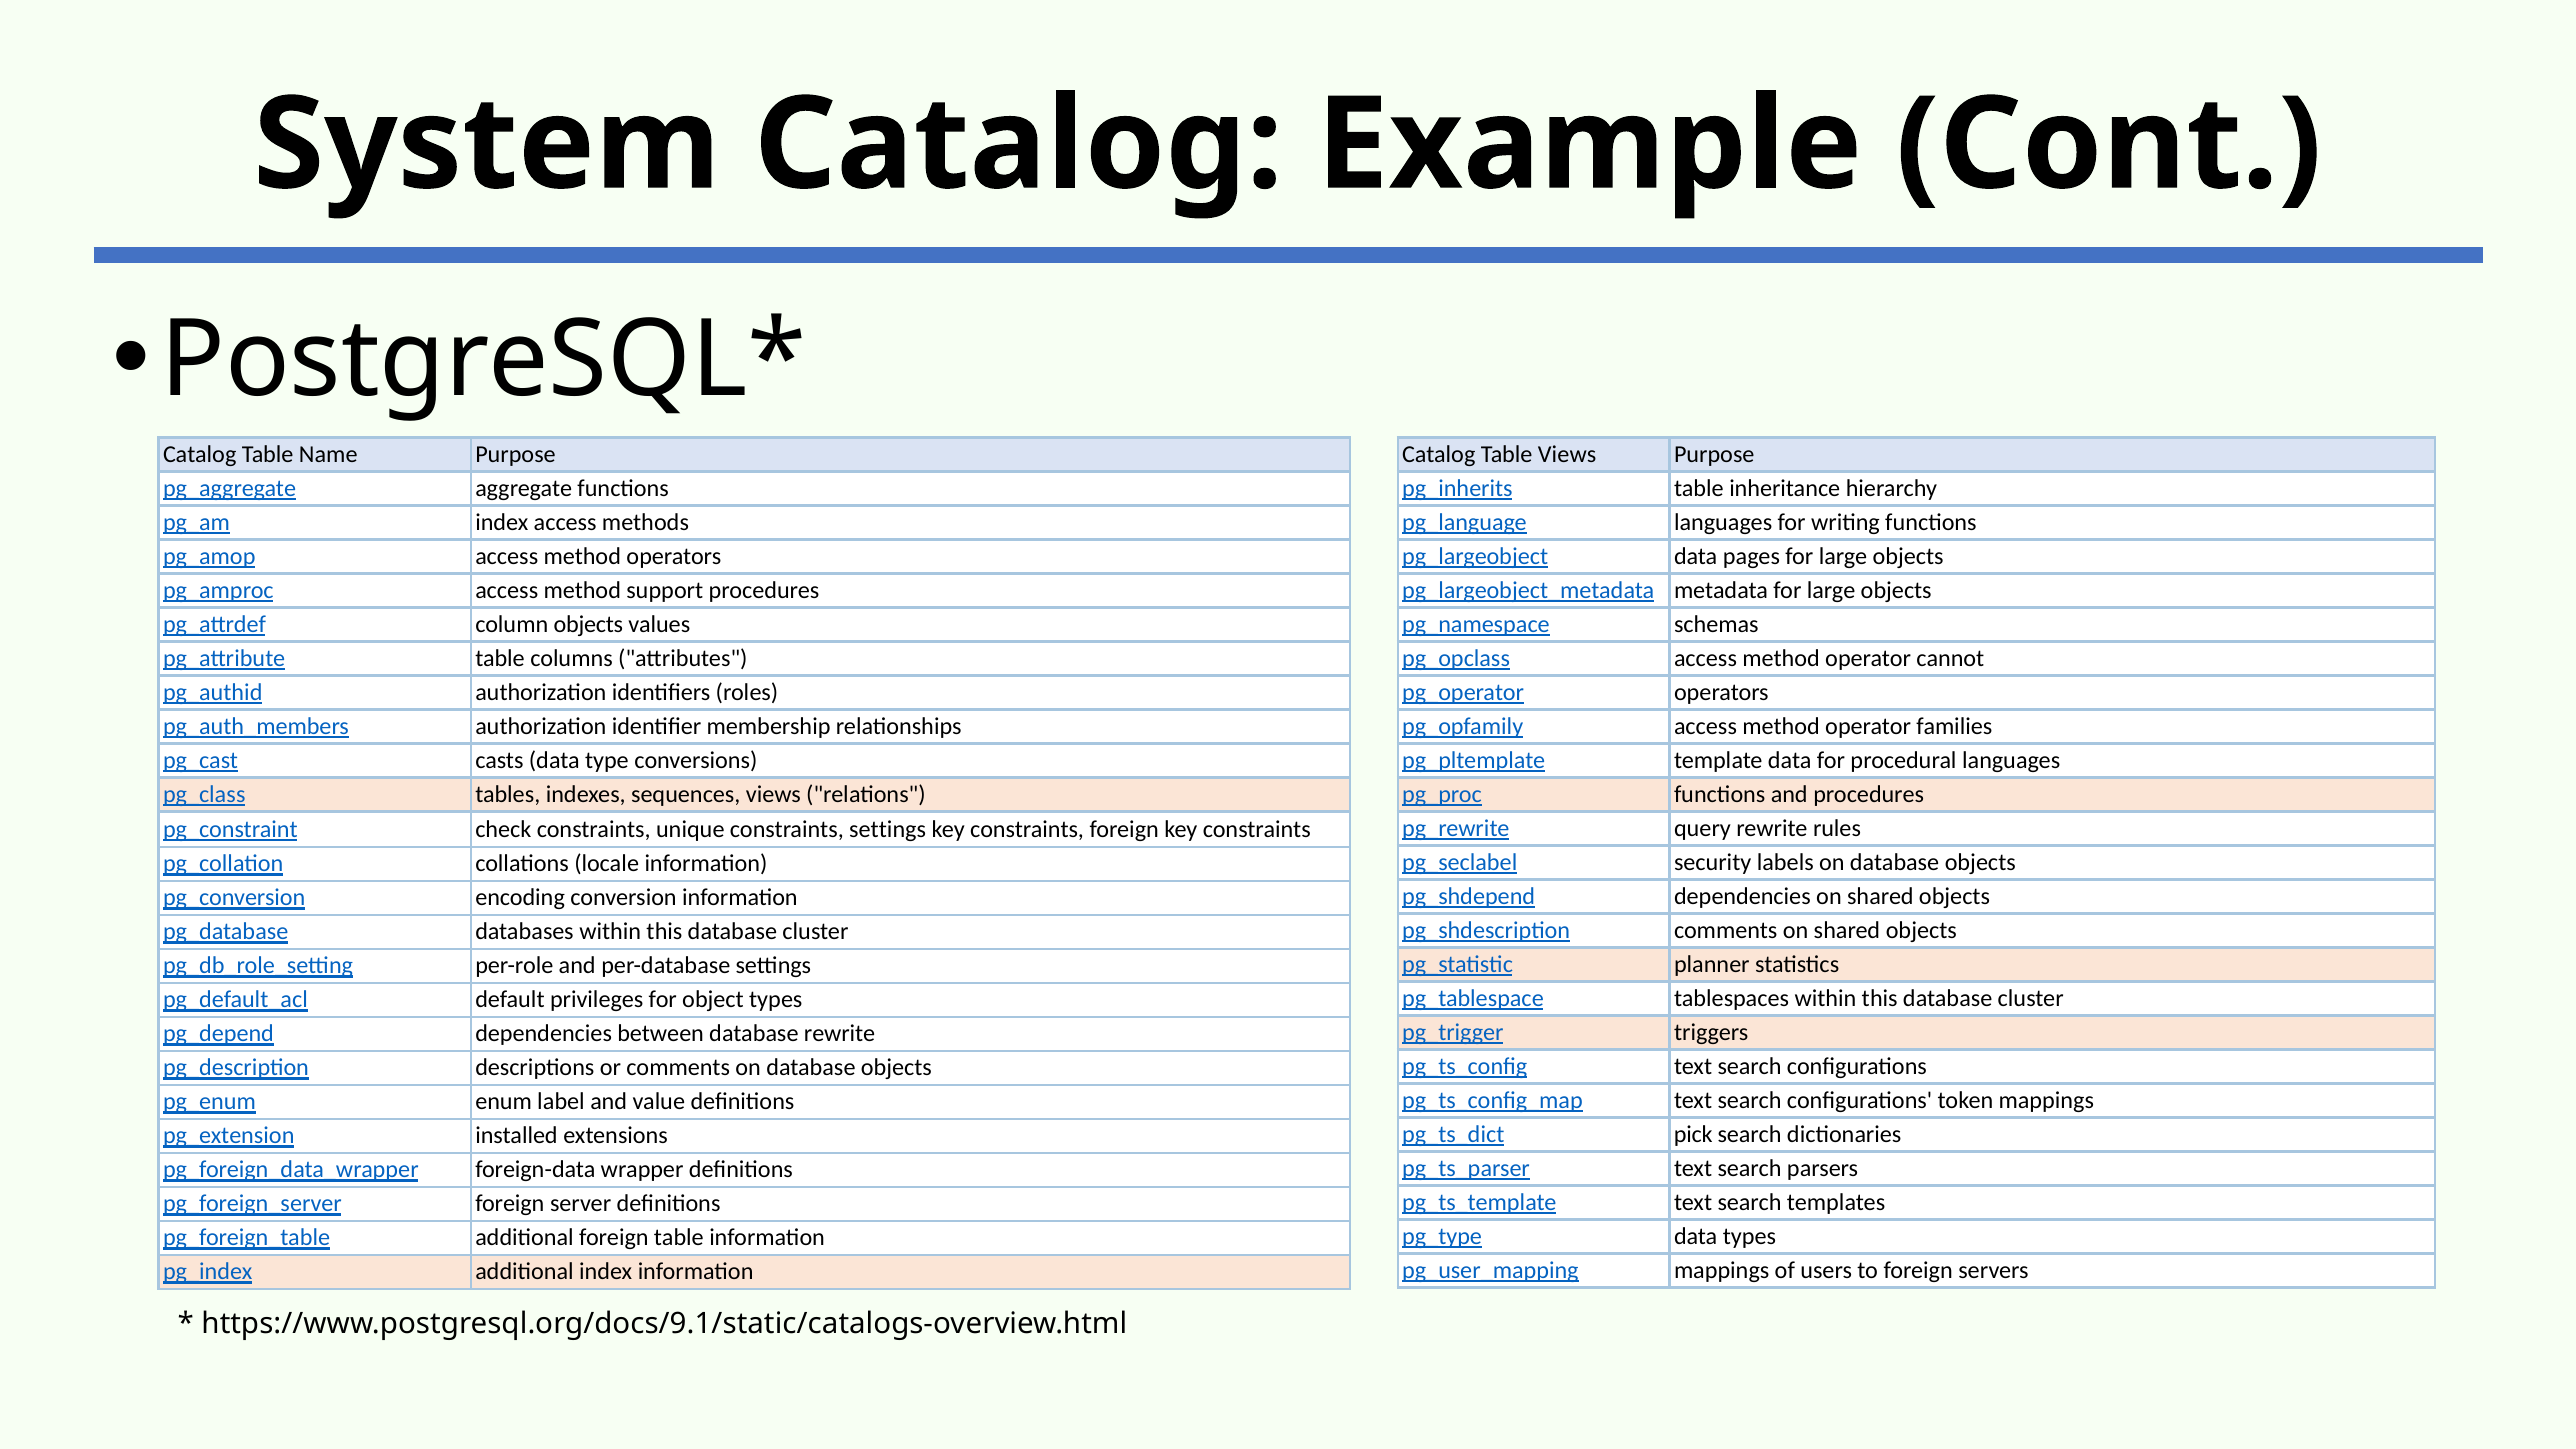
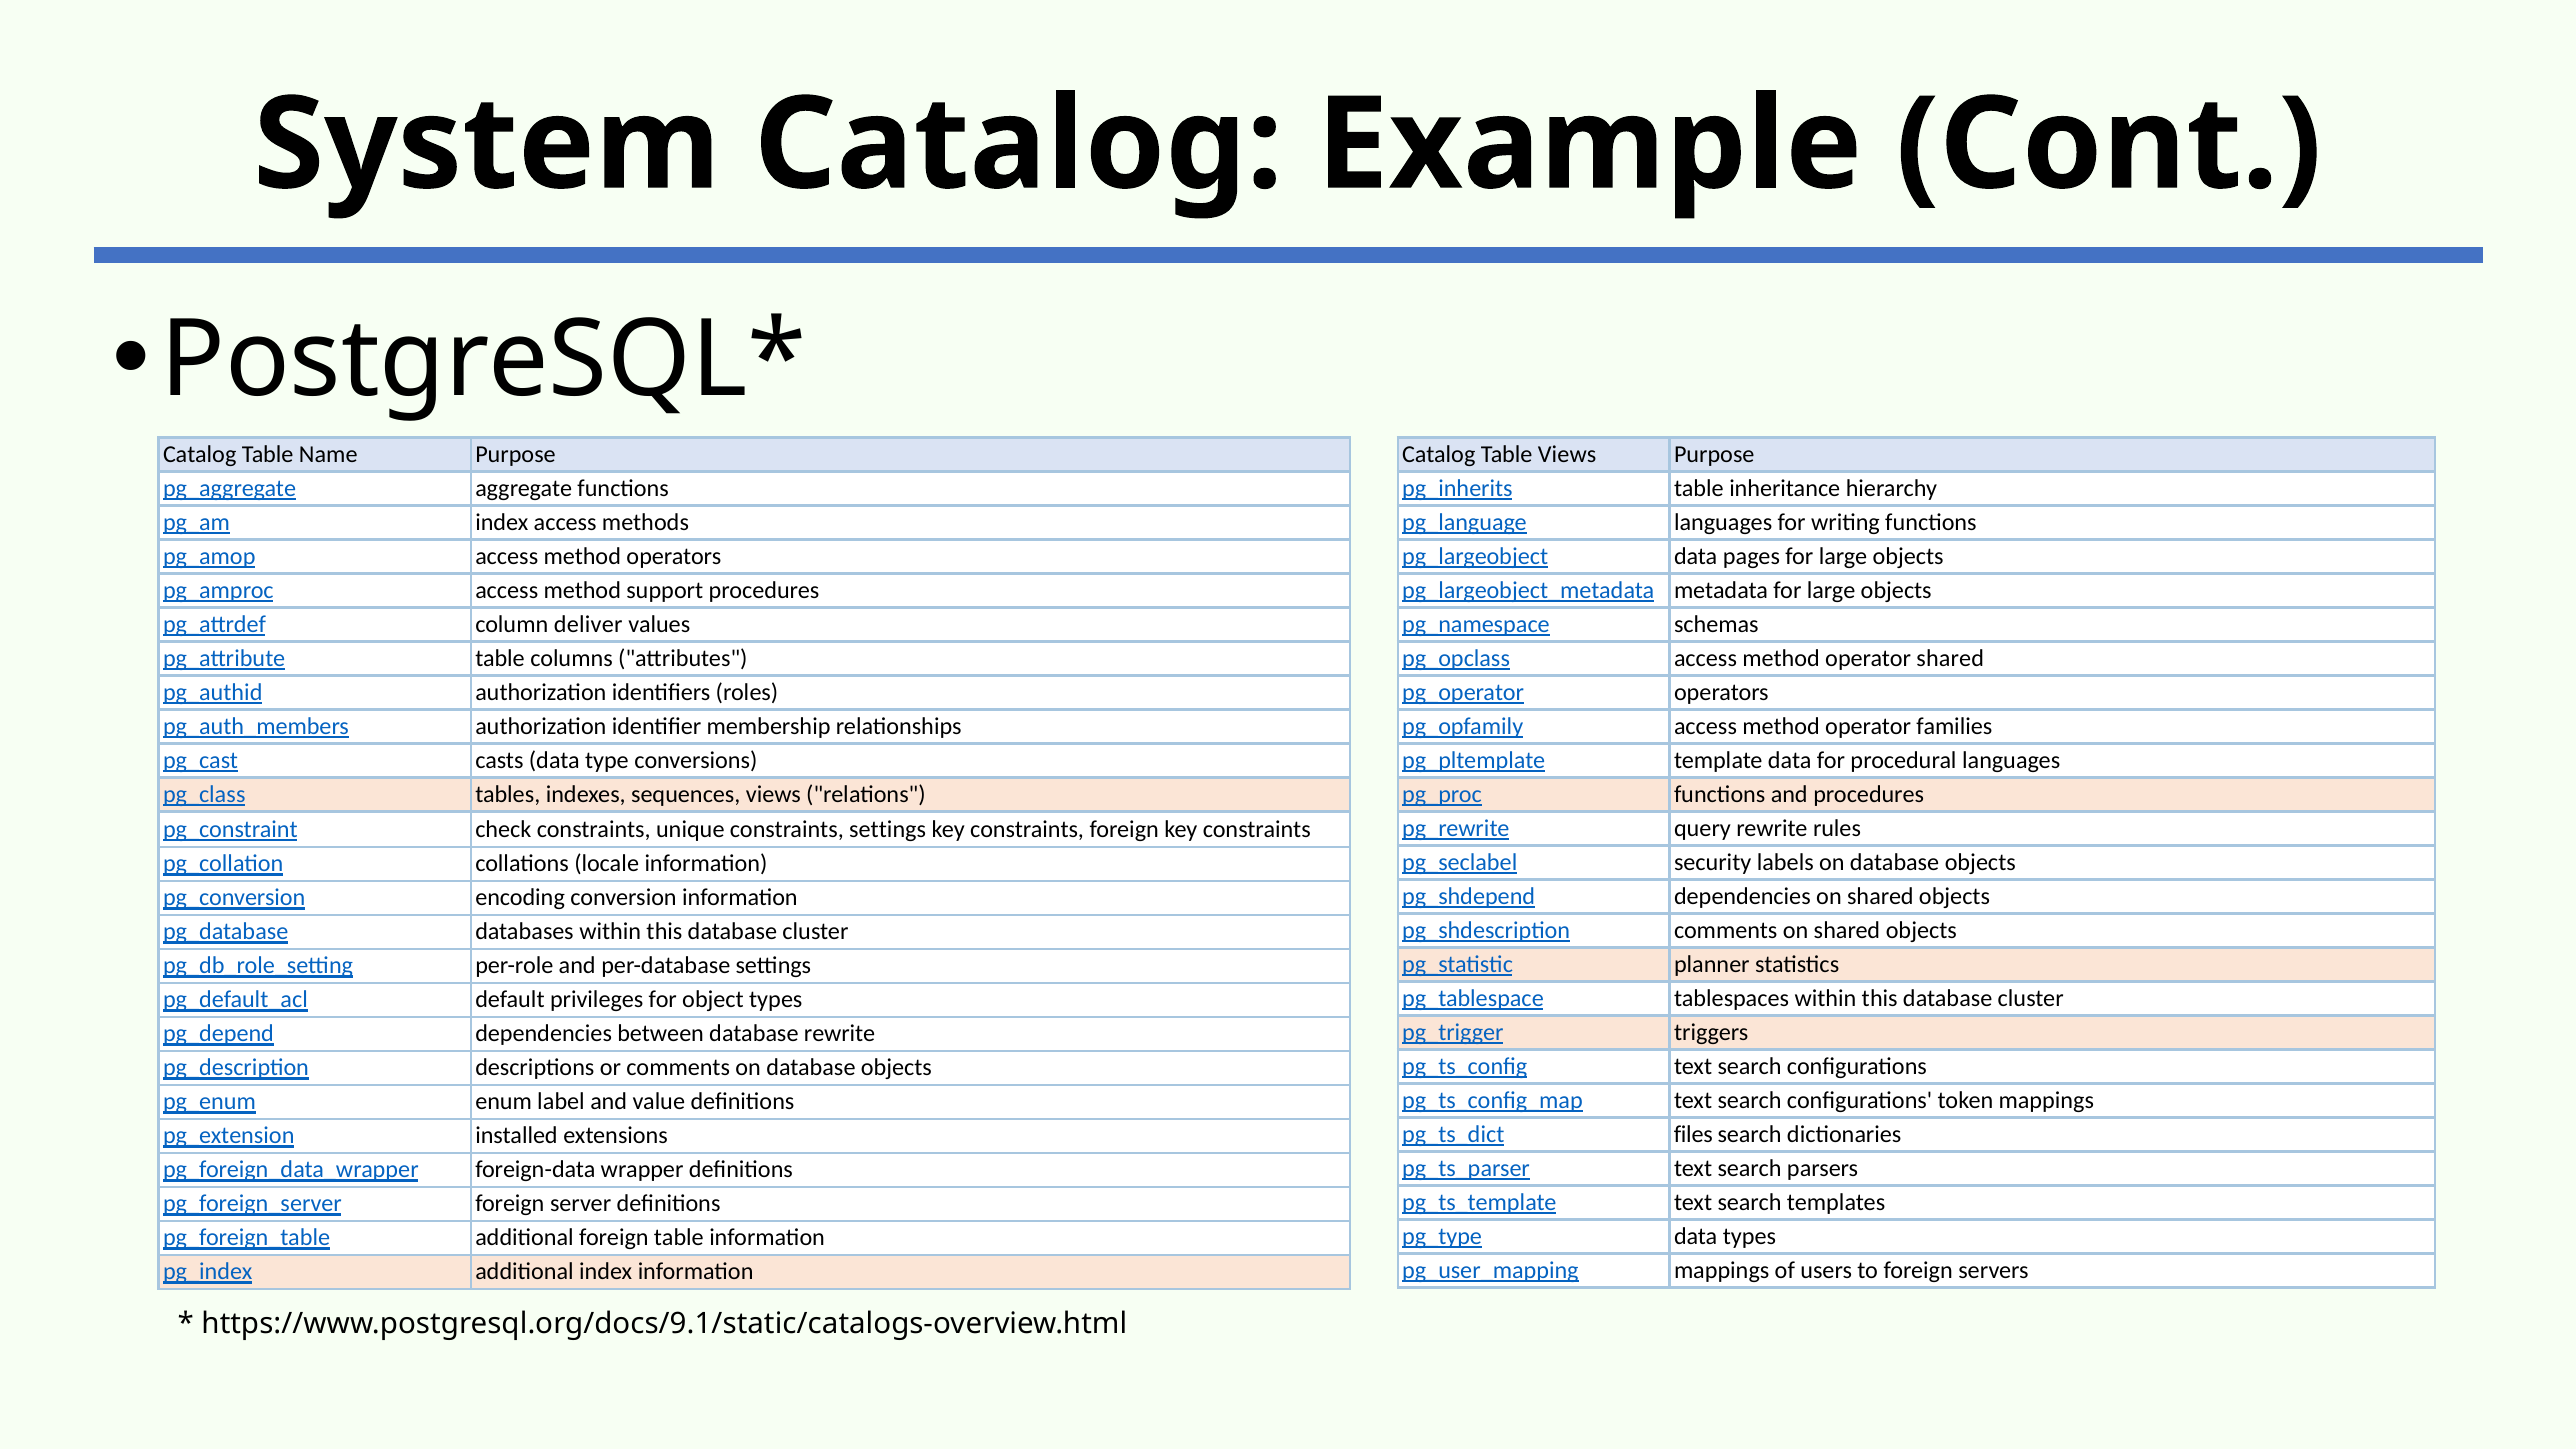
column objects: objects -> deliver
operator cannot: cannot -> shared
pick: pick -> files
